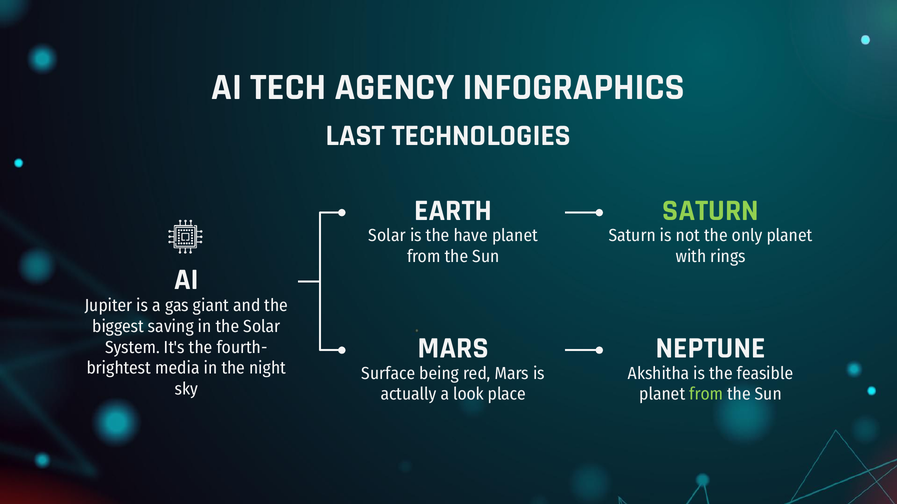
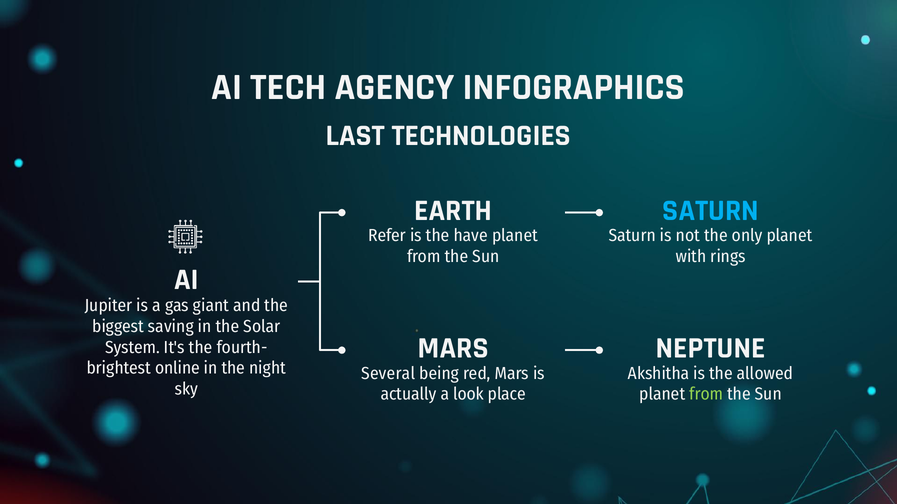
SATURN at (711, 210) colour: light green -> light blue
Solar at (387, 236): Solar -> Refer
media: media -> online
Surface: Surface -> Several
feasible: feasible -> allowed
